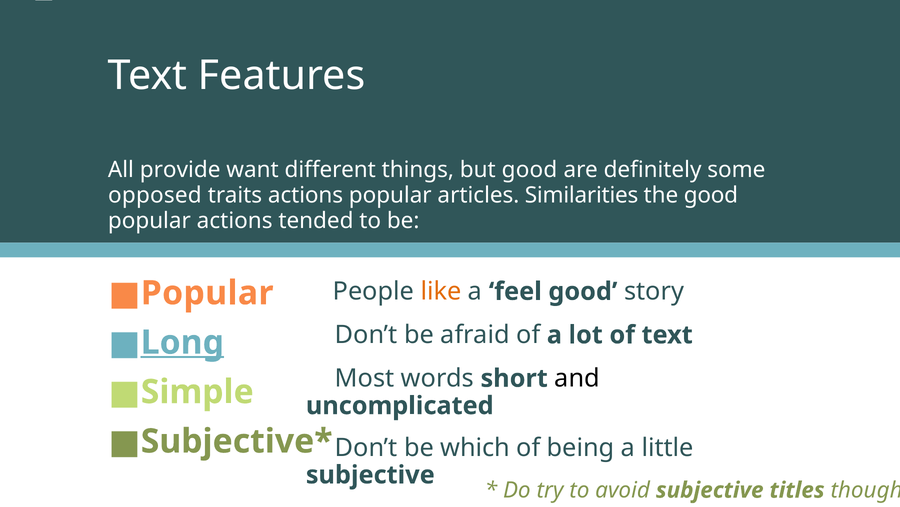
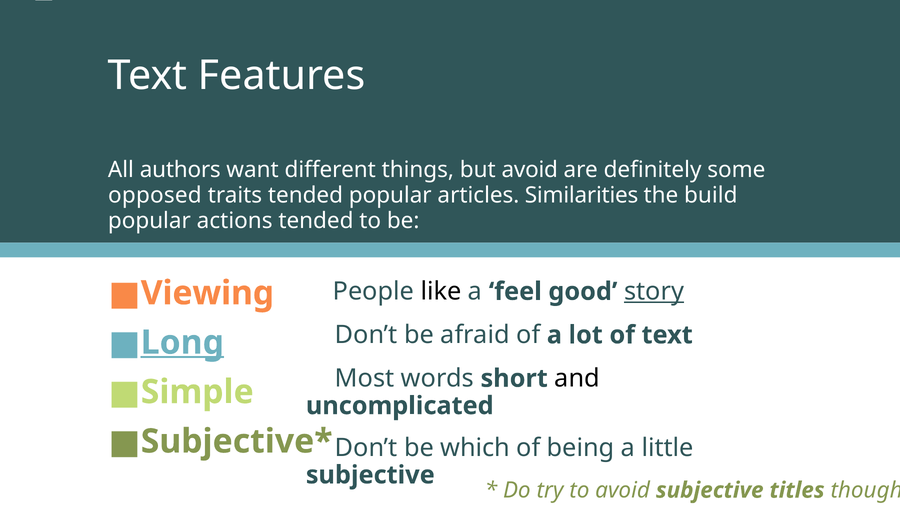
provide: provide -> authors
but good: good -> avoid
traits actions: actions -> tended
the good: good -> build
Popular at (207, 293): Popular -> Viewing
like colour: orange -> black
story underline: none -> present
